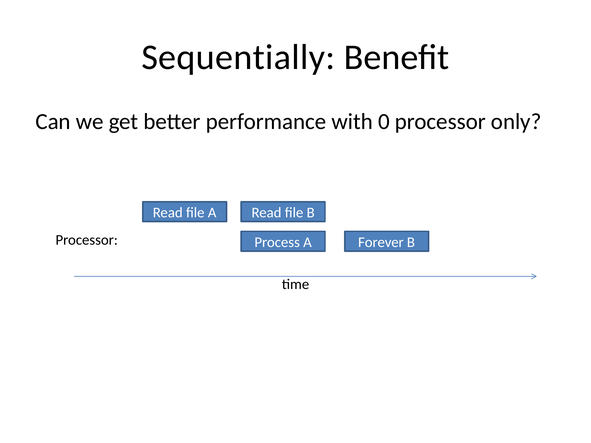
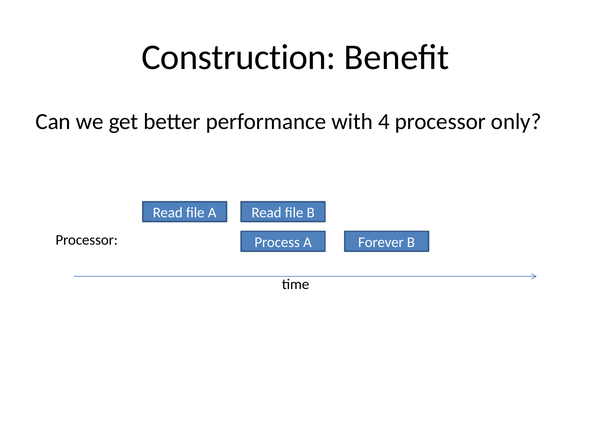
Sequentially: Sequentially -> Construction
0: 0 -> 4
